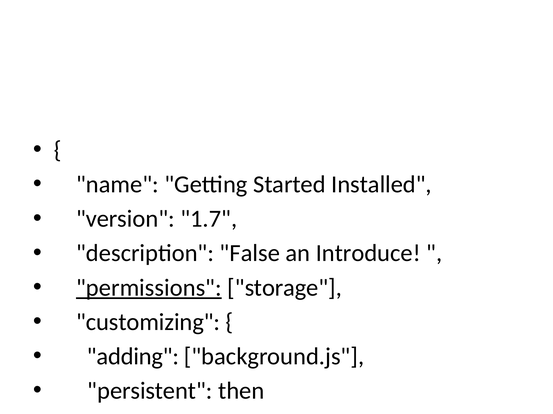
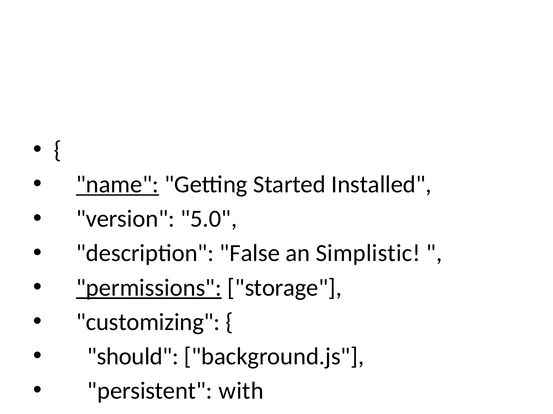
name underline: none -> present
1.7: 1.7 -> 5.0
Introduce: Introduce -> Simplistic
adding: adding -> should
then: then -> with
